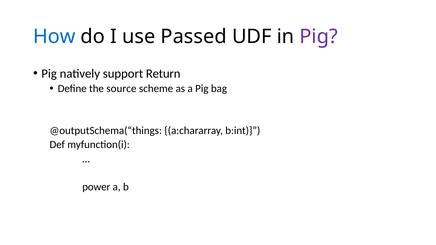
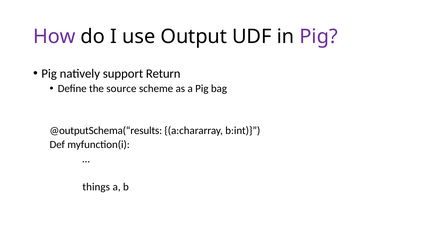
How colour: blue -> purple
Passed: Passed -> Output
@outputSchema(“things: @outputSchema(“things -> @outputSchema(“results
power: power -> things
